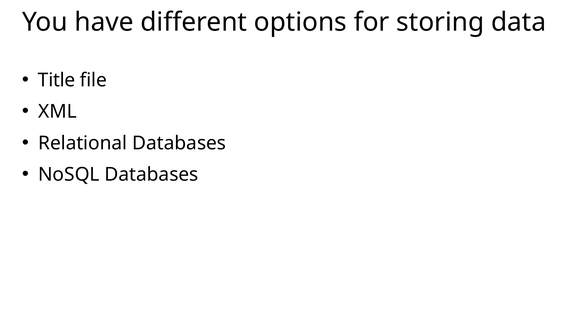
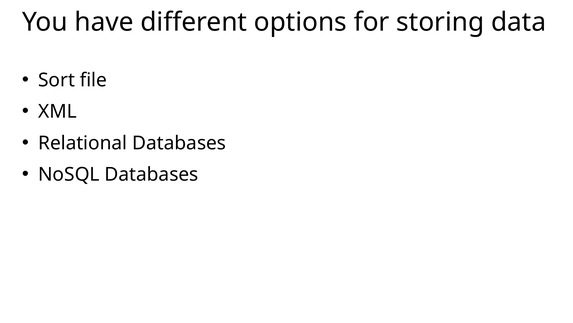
Title: Title -> Sort
